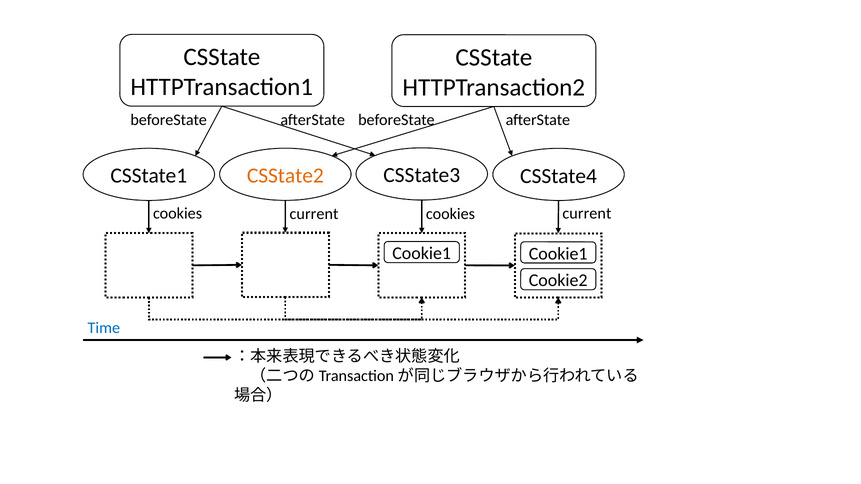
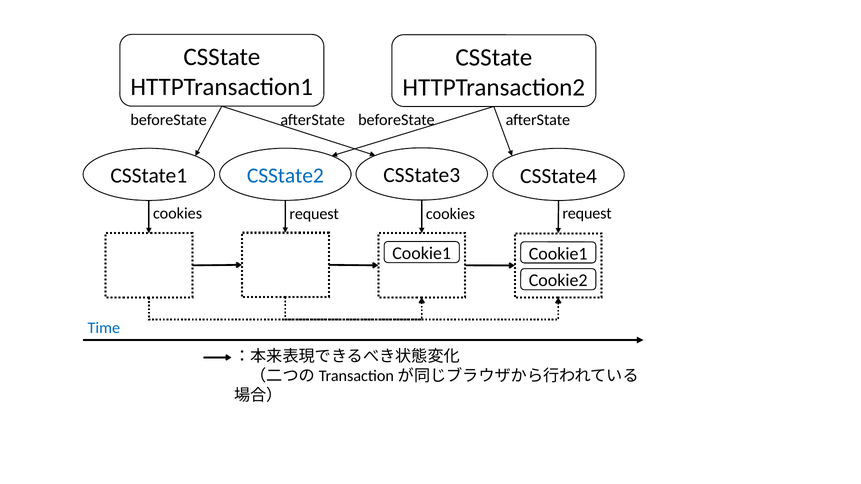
CSState2 colour: orange -> blue
cookies current: current -> request
current at (587, 214): current -> request
